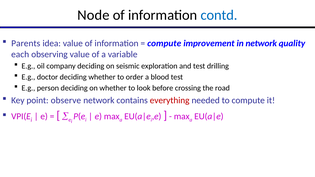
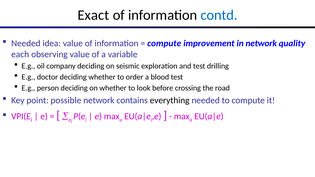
Node: Node -> Exact
Parents at (26, 43): Parents -> Needed
observe: observe -> possible
everything colour: red -> black
